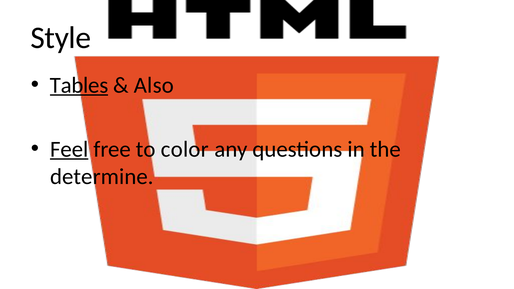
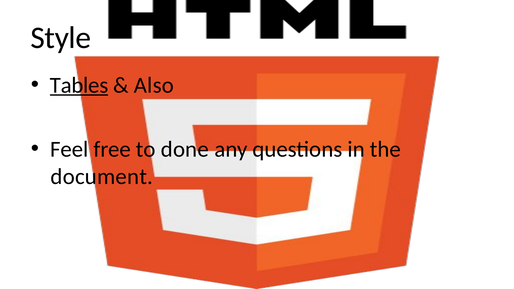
Feel underline: present -> none
color: color -> done
determine: determine -> document
